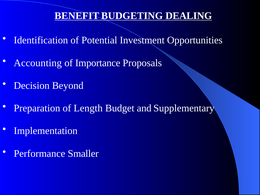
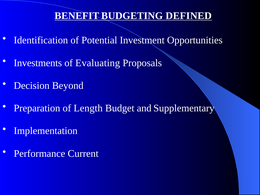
DEALING: DEALING -> DEFINED
Accounting: Accounting -> Investments
Importance: Importance -> Evaluating
Smaller: Smaller -> Current
